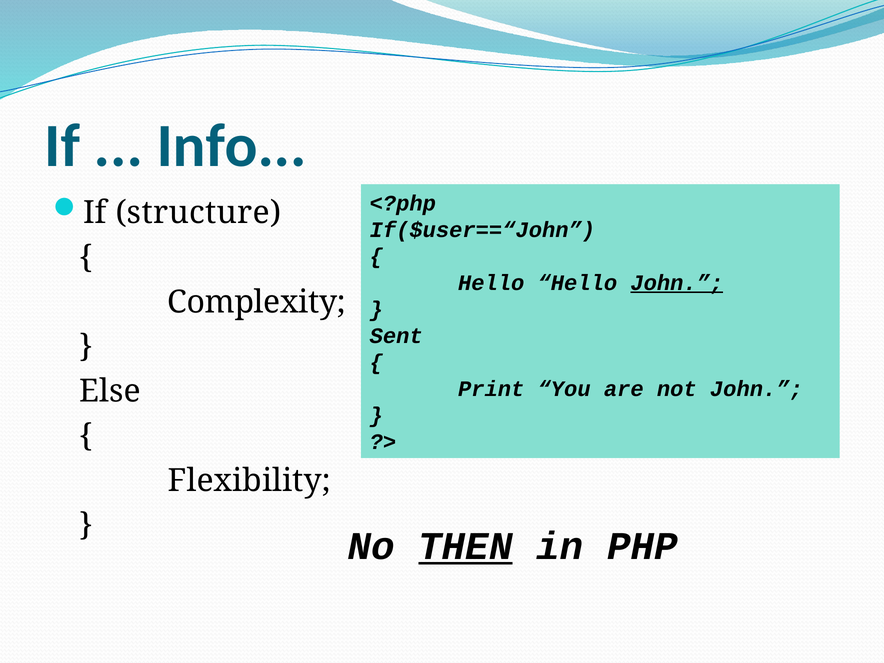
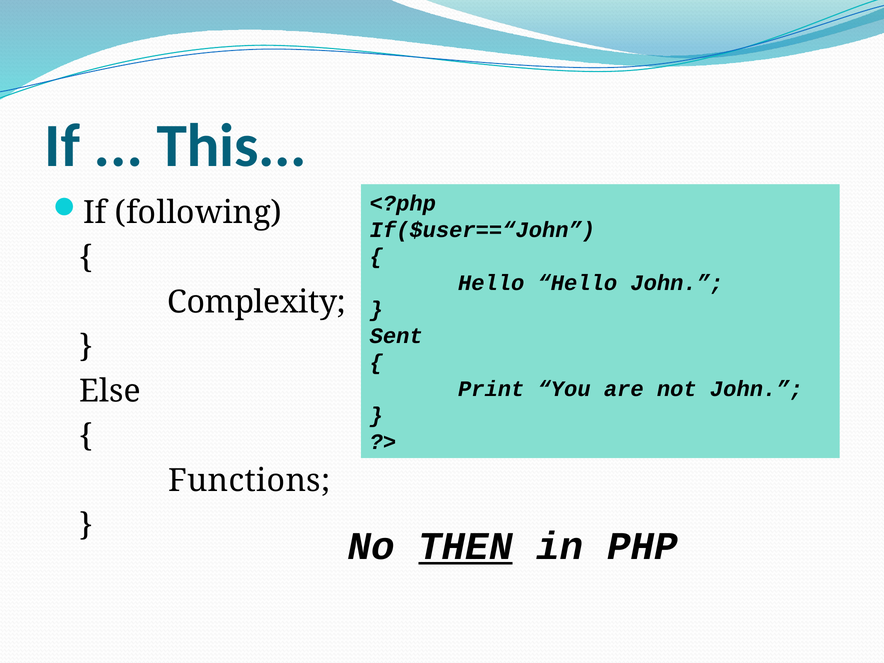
Info: Info -> This
structure: structure -> following
John at (677, 283) underline: present -> none
Flexibility: Flexibility -> Functions
